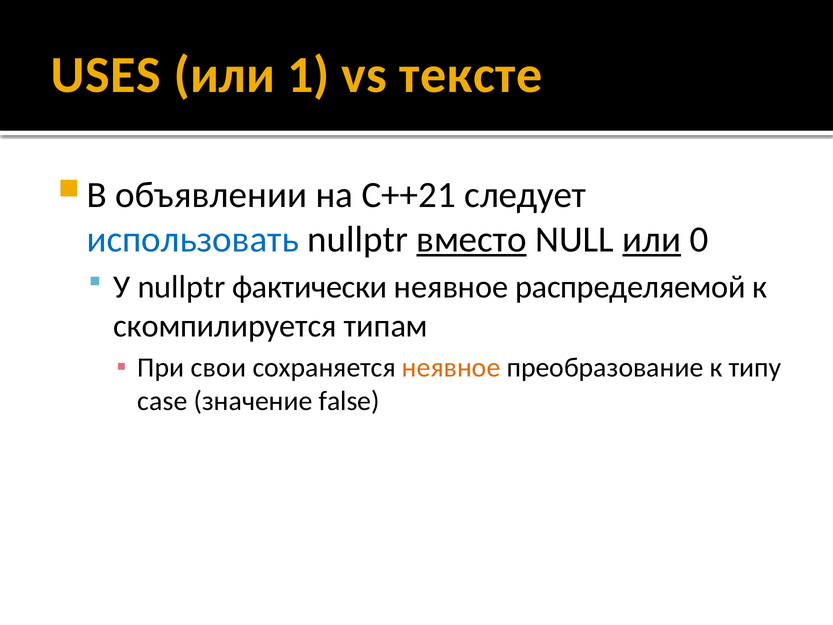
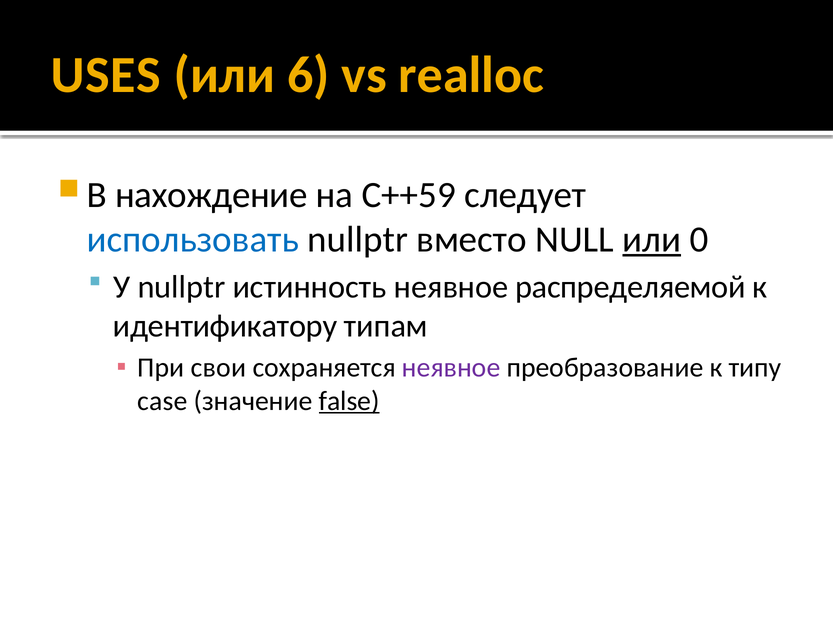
1: 1 -> 6
тексте: тексте -> realloc
объявлении: объявлении -> нахождение
C++21: C++21 -> C++59
вместо underline: present -> none
фактически: фактически -> истинность
скомпилируется: скомпилируется -> идентификатору
неявное at (451, 367) colour: orange -> purple
false underline: none -> present
